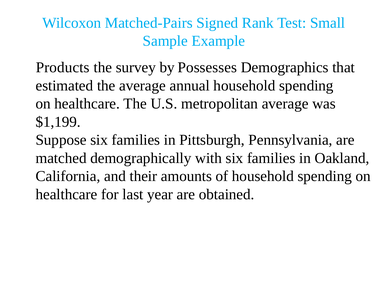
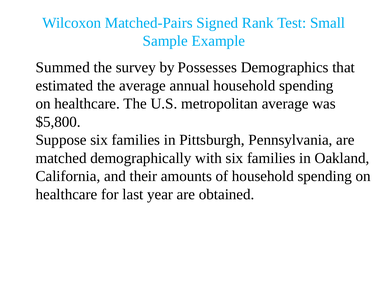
Products: Products -> Summed
$1,199: $1,199 -> $5,800
